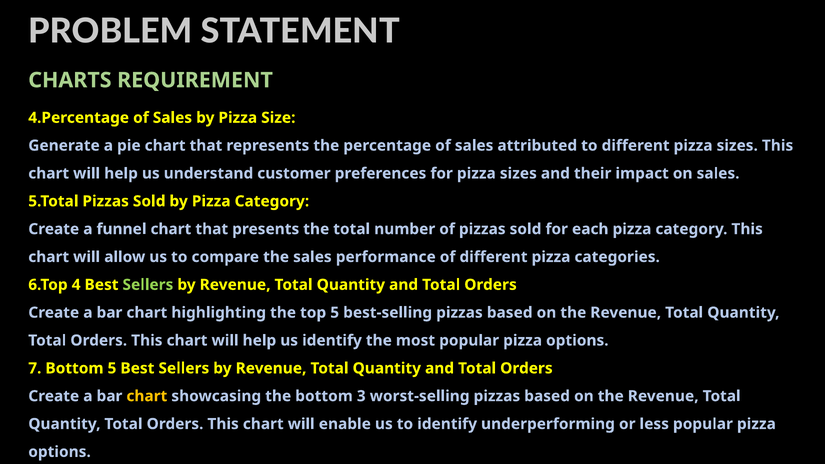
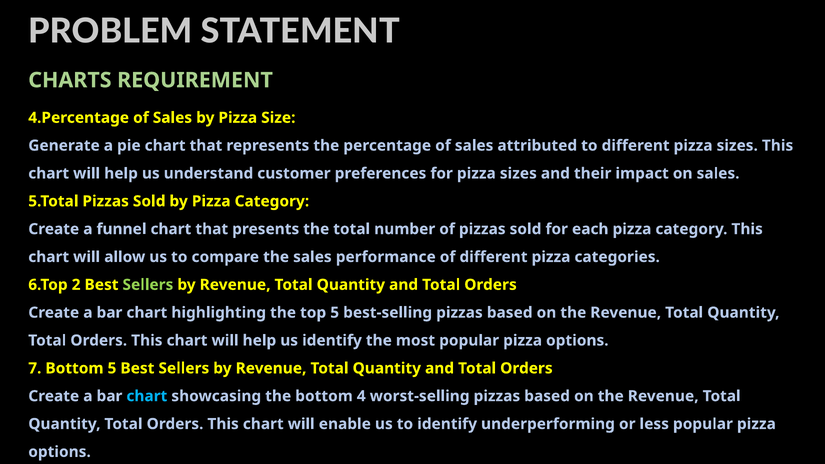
4: 4 -> 2
chart at (147, 396) colour: yellow -> light blue
3: 3 -> 4
